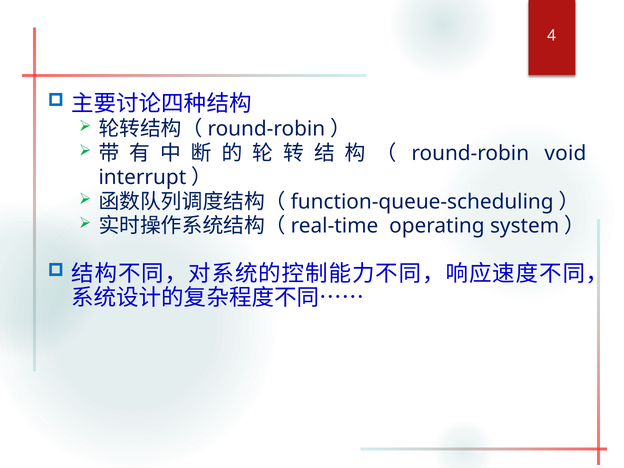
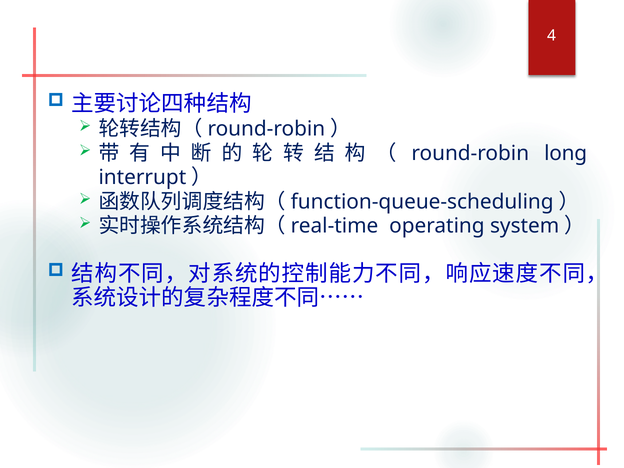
void: void -> long
